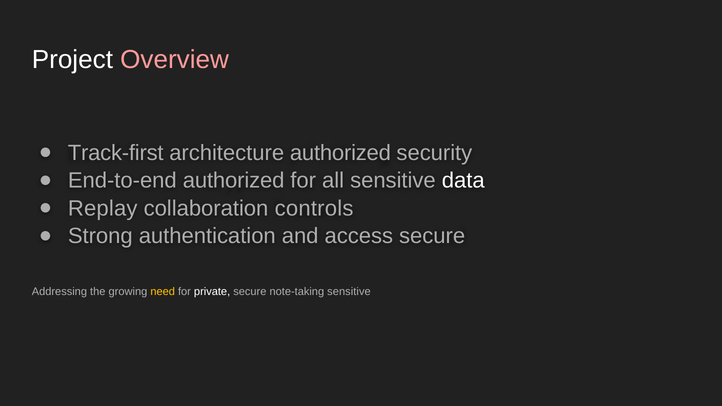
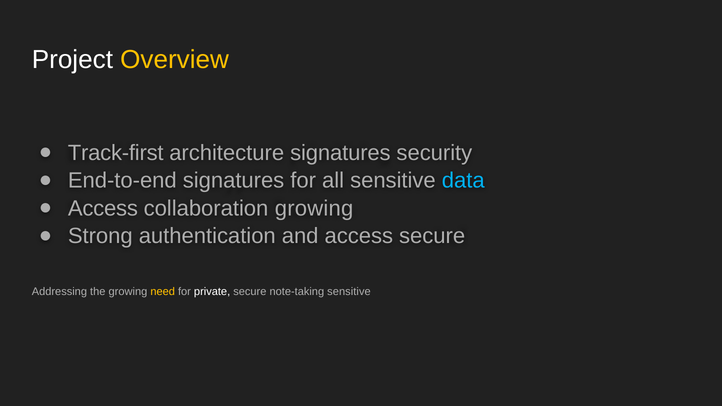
Overview colour: pink -> yellow
architecture authorized: authorized -> signatures
End-to-end authorized: authorized -> signatures
data colour: white -> light blue
Replay at (103, 208): Replay -> Access
collaboration controls: controls -> growing
